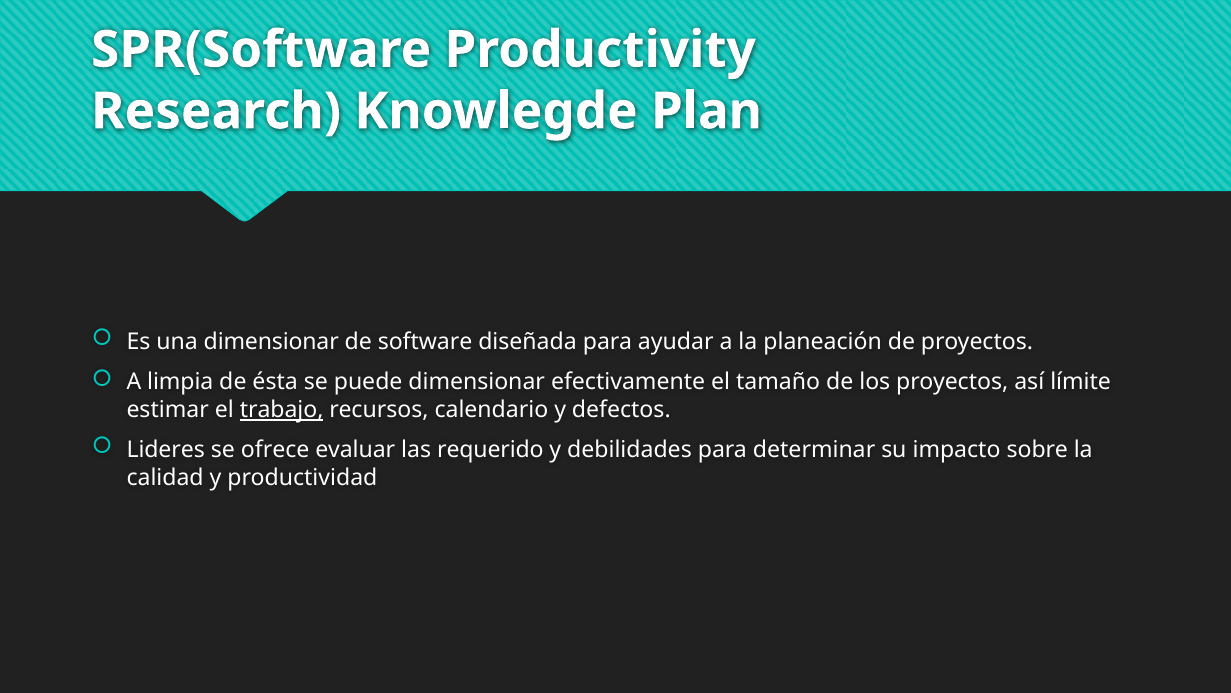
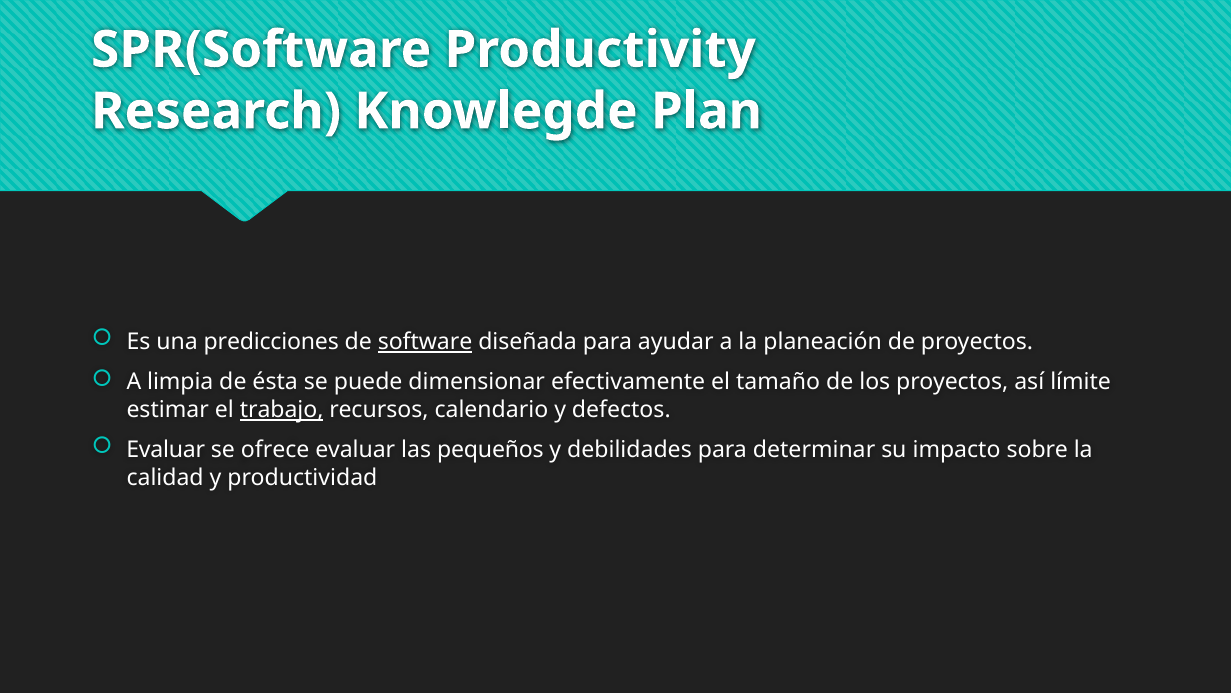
una dimensionar: dimensionar -> predicciones
software underline: none -> present
Lideres at (166, 450): Lideres -> Evaluar
requerido: requerido -> pequeños
